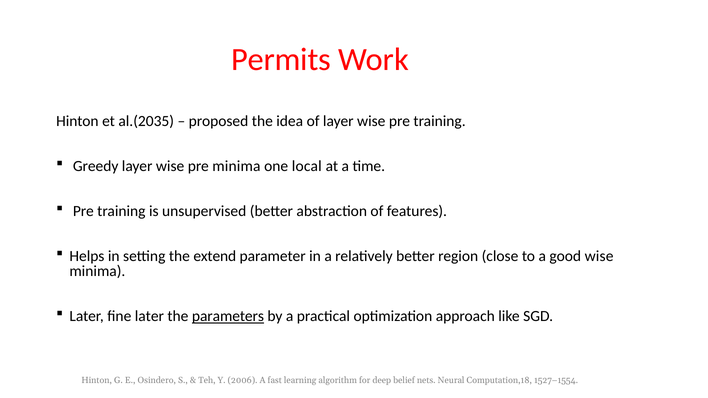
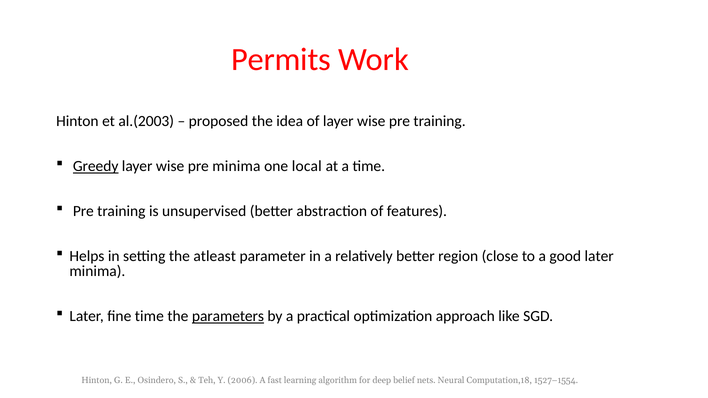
al.(2035: al.(2035 -> al.(2003
Greedy underline: none -> present
extend: extend -> atleast
good wise: wise -> later
fine later: later -> time
